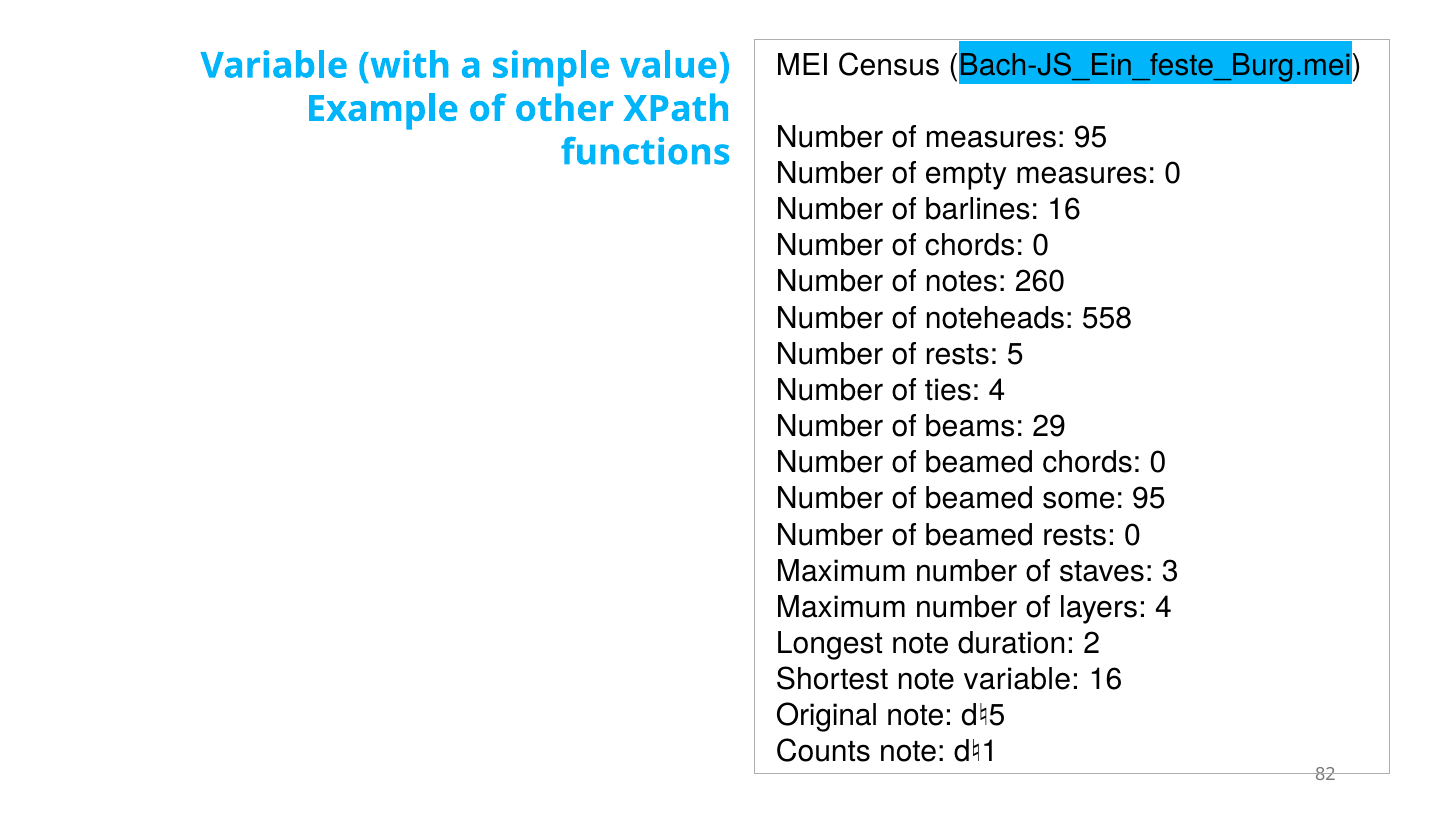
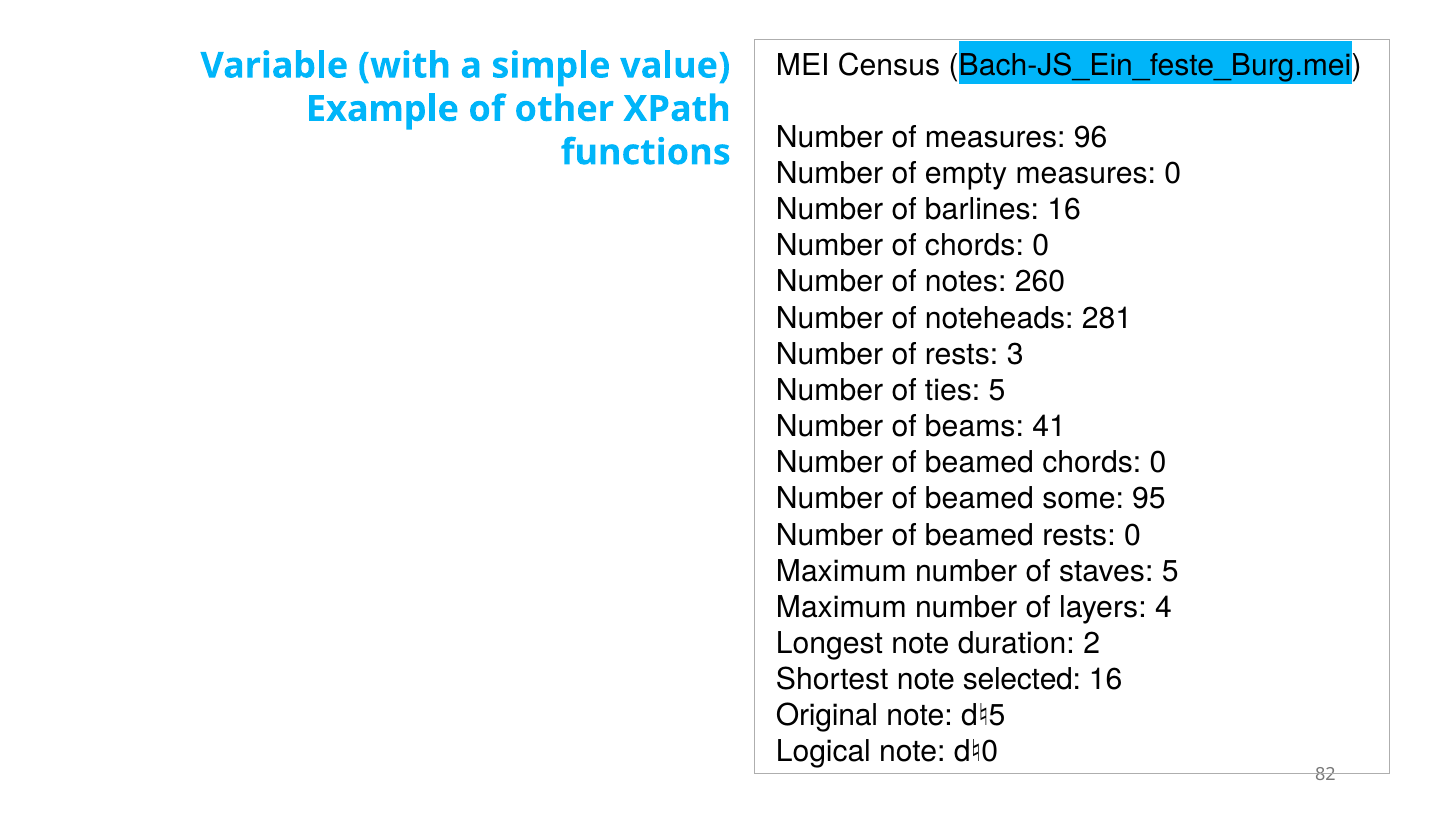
measures 95: 95 -> 96
558: 558 -> 281
rests 5: 5 -> 3
ties 4: 4 -> 5
29: 29 -> 41
staves 3: 3 -> 5
note variable: variable -> selected
Counts: Counts -> Logical
1 at (990, 752): 1 -> 0
